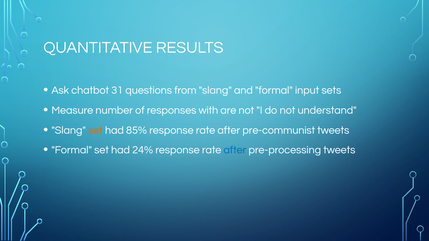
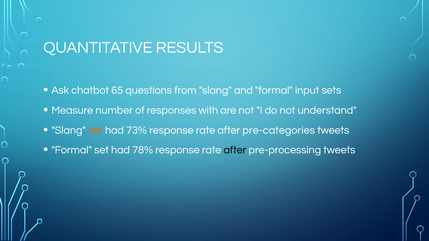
31: 31 -> 65
85%: 85% -> 73%
pre-communist: pre-communist -> pre-categories
24%: 24% -> 78%
after at (235, 150) colour: blue -> black
